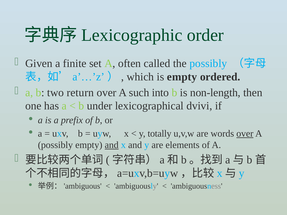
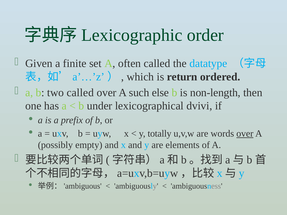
the possibly: possibly -> datatype
is empty: empty -> return
two return: return -> called
into: into -> else
and at (112, 145) underline: present -> none
